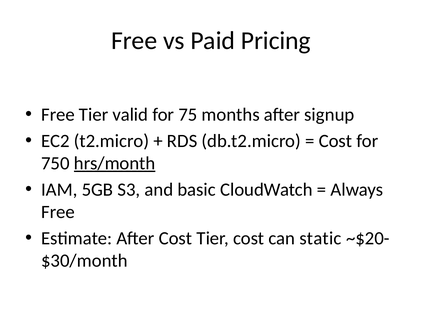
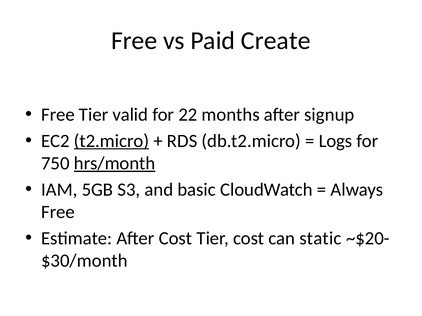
Pricing: Pricing -> Create
75: 75 -> 22
t2.micro underline: none -> present
Cost at (335, 141): Cost -> Logs
